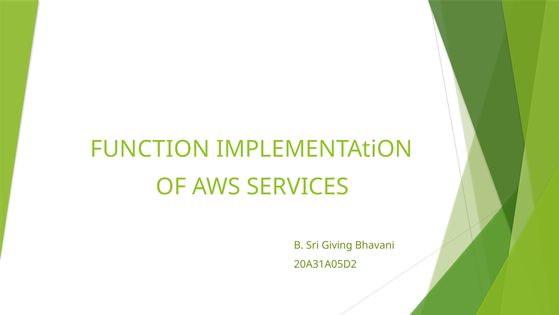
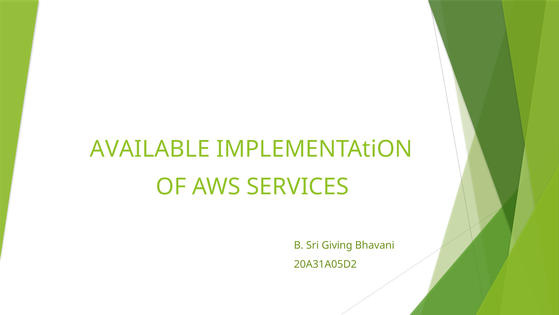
FUNCTION: FUNCTION -> AVAILABLE
